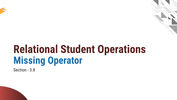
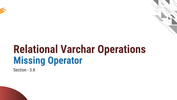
Student: Student -> Varchar
